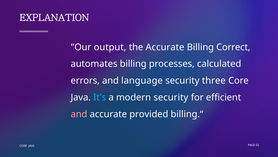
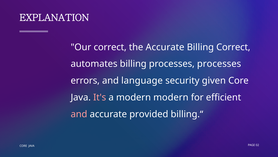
Our output: output -> correct
processes calculated: calculated -> processes
three: three -> given
It's colour: light blue -> pink
modern security: security -> modern
